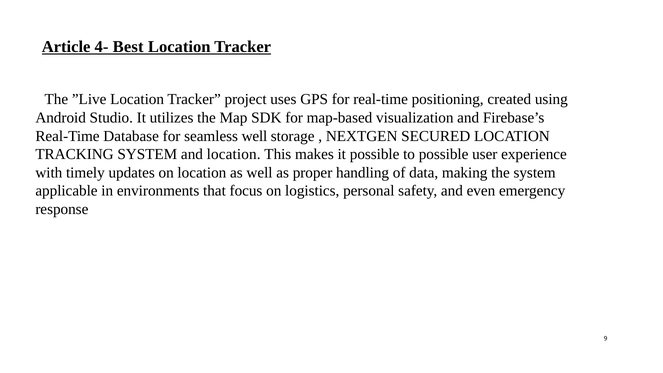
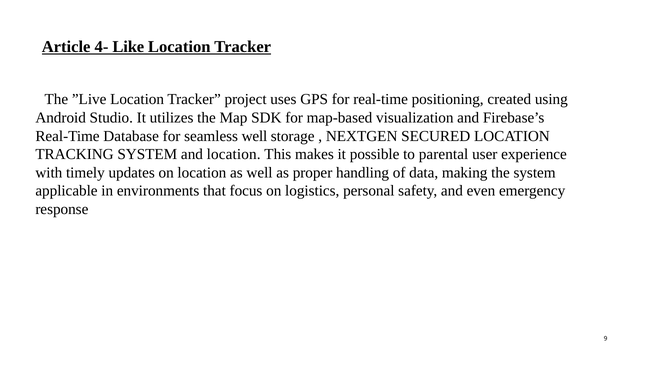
Best: Best -> Like
to possible: possible -> parental
